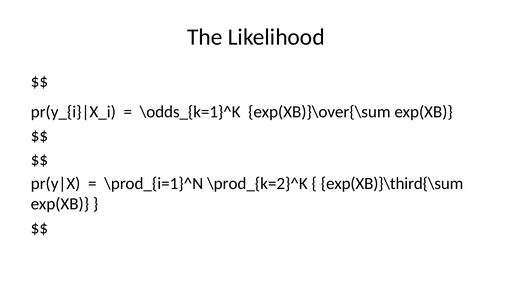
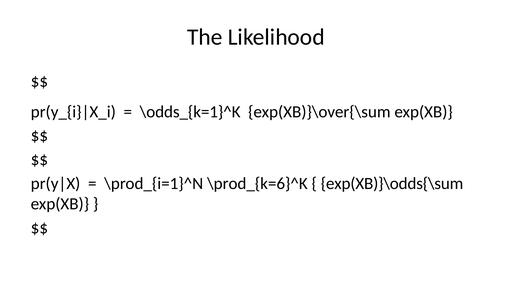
\prod_{k=2}^K: \prod_{k=2}^K -> \prod_{k=6}^K
exp(XB)}\third{\sum: exp(XB)}\third{\sum -> exp(XB)}\odds{\sum
